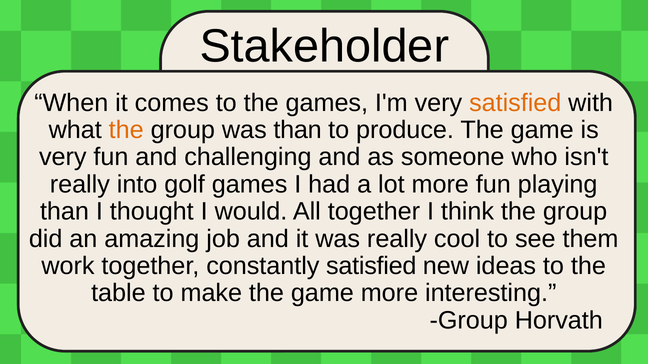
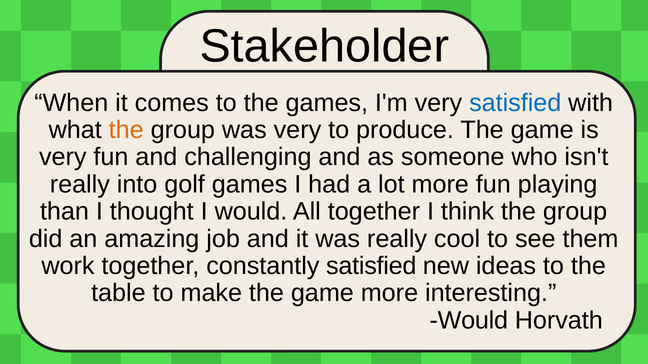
satisfied at (515, 103) colour: orange -> blue
was than: than -> very
Group at (469, 321): Group -> Would
